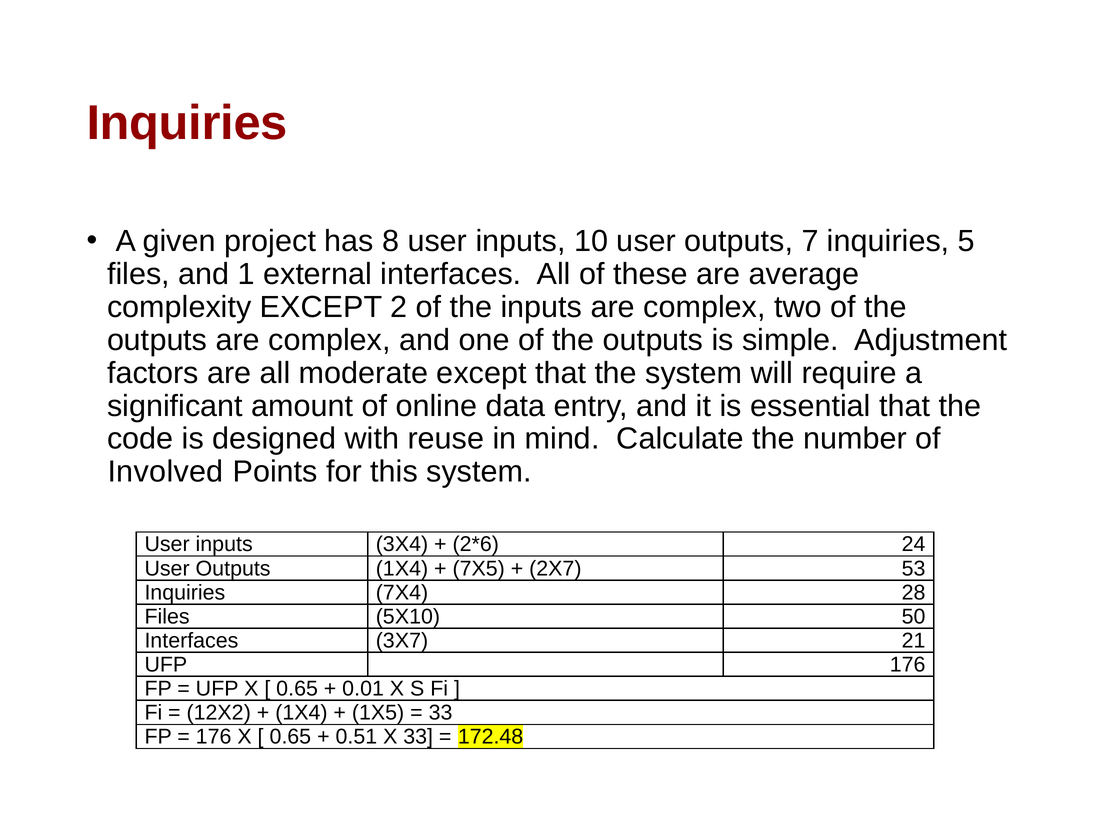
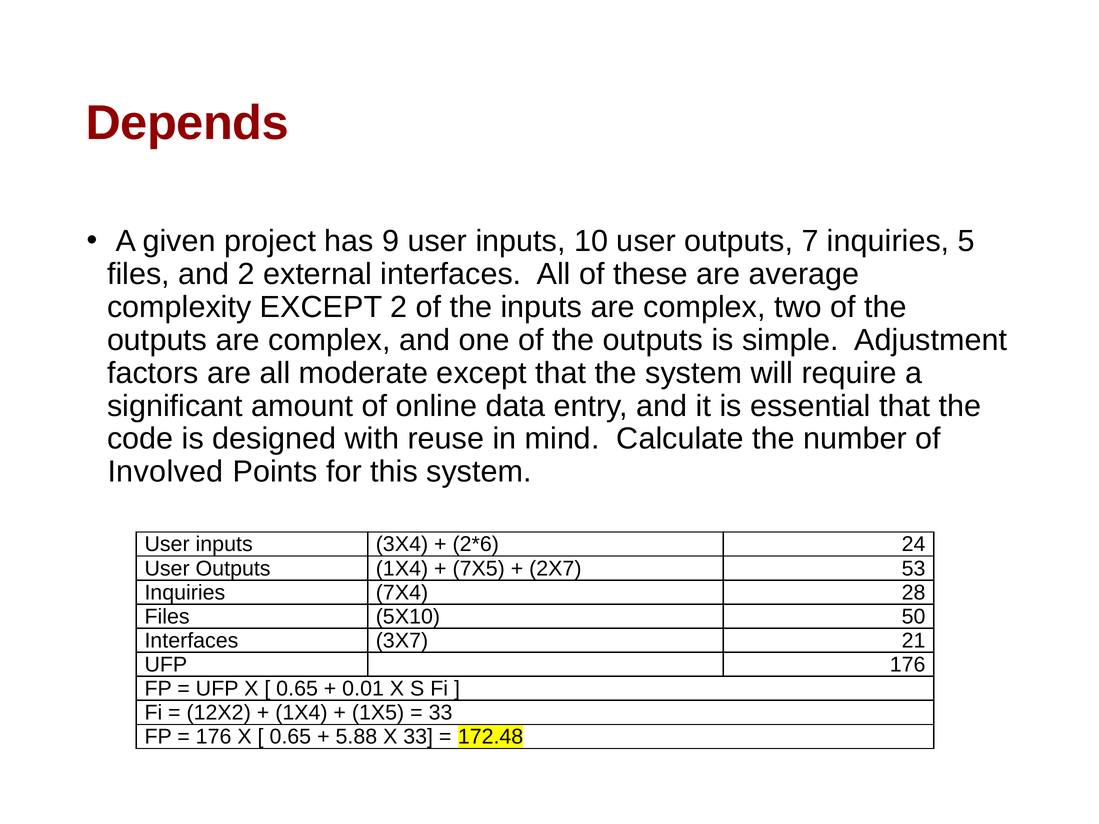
Inquiries at (187, 123): Inquiries -> Depends
8: 8 -> 9
and 1: 1 -> 2
0.51: 0.51 -> 5.88
